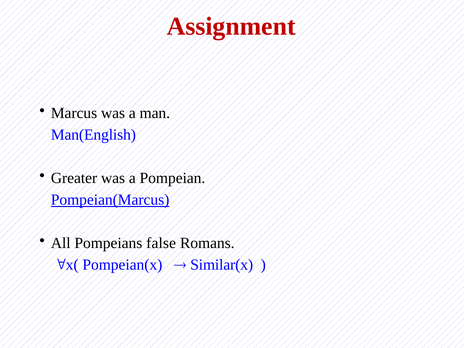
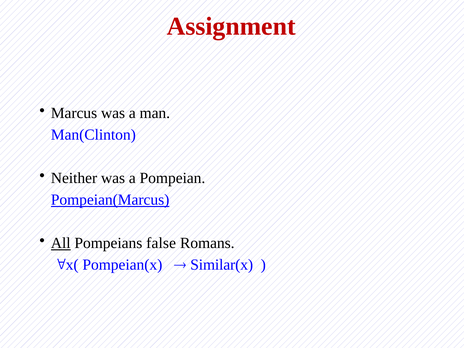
Man(English: Man(English -> Man(Clinton
Greater: Greater -> Neither
All underline: none -> present
